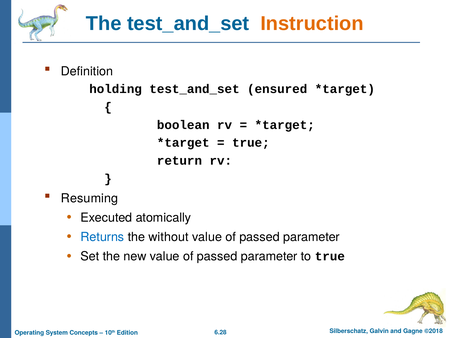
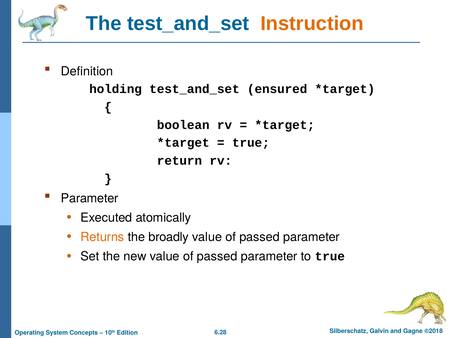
Resuming at (90, 198): Resuming -> Parameter
Returns colour: blue -> orange
without: without -> broadly
